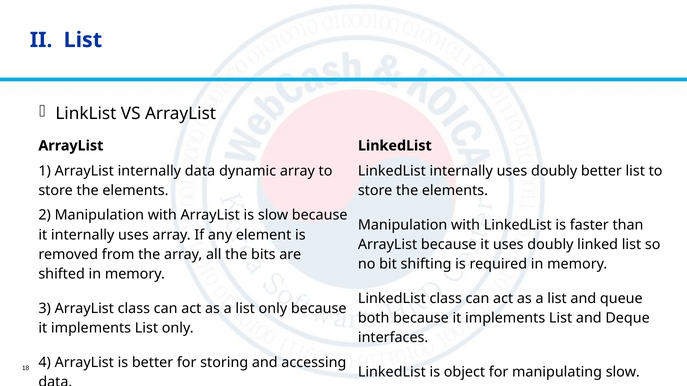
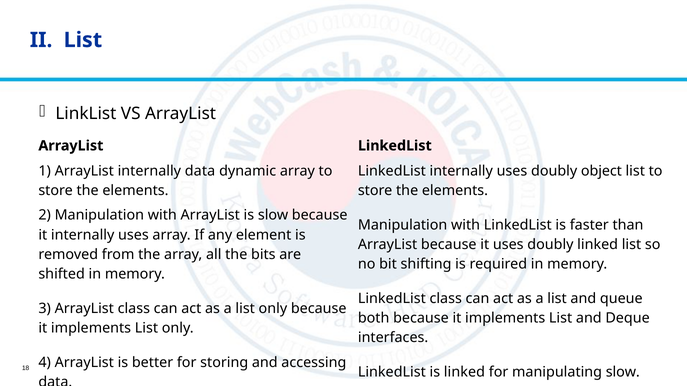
doubly better: better -> object
is object: object -> linked
